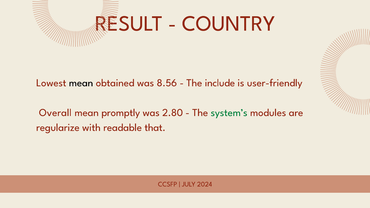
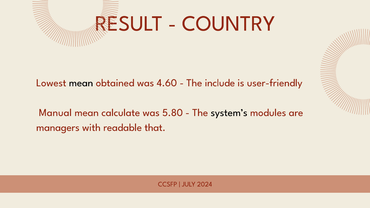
8.56: 8.56 -> 4.60
Overall: Overall -> Manual
promptly: promptly -> calculate
2.80: 2.80 -> 5.80
system’s colour: green -> black
regularize: regularize -> managers
